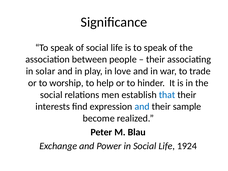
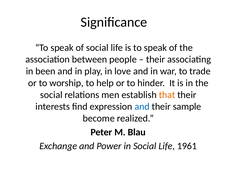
solar: solar -> been
that colour: blue -> orange
1924: 1924 -> 1961
